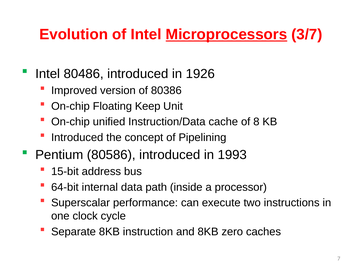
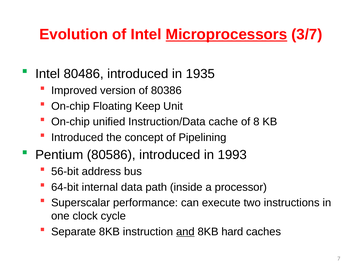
1926: 1926 -> 1935
15-bit: 15-bit -> 56-bit
and underline: none -> present
zero: zero -> hard
